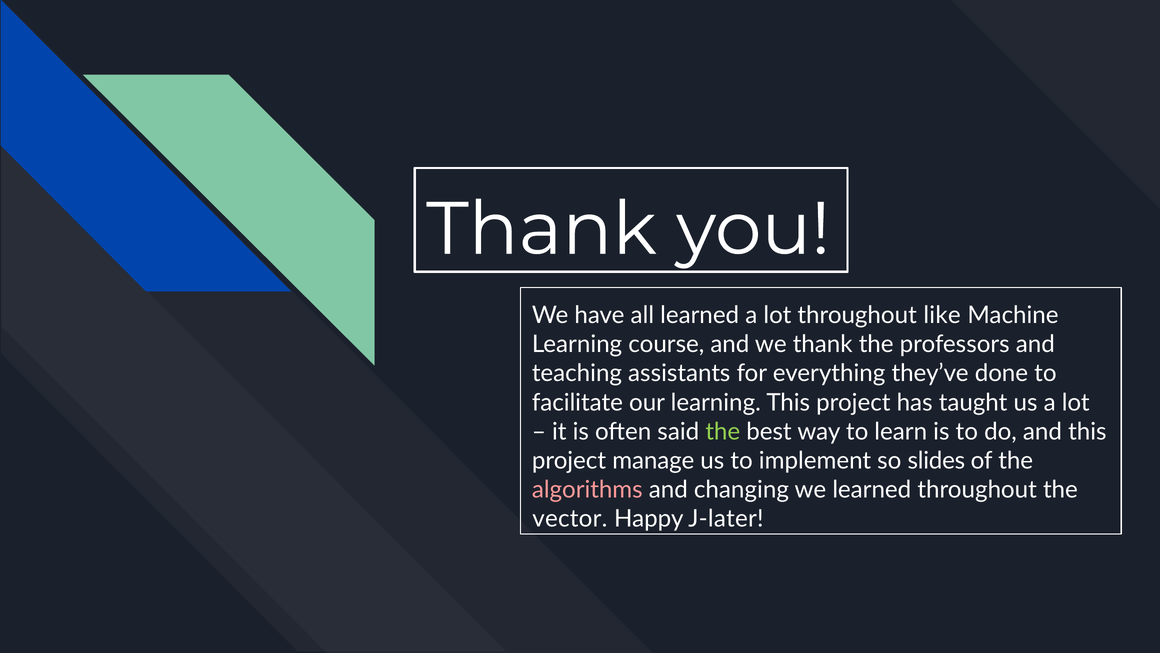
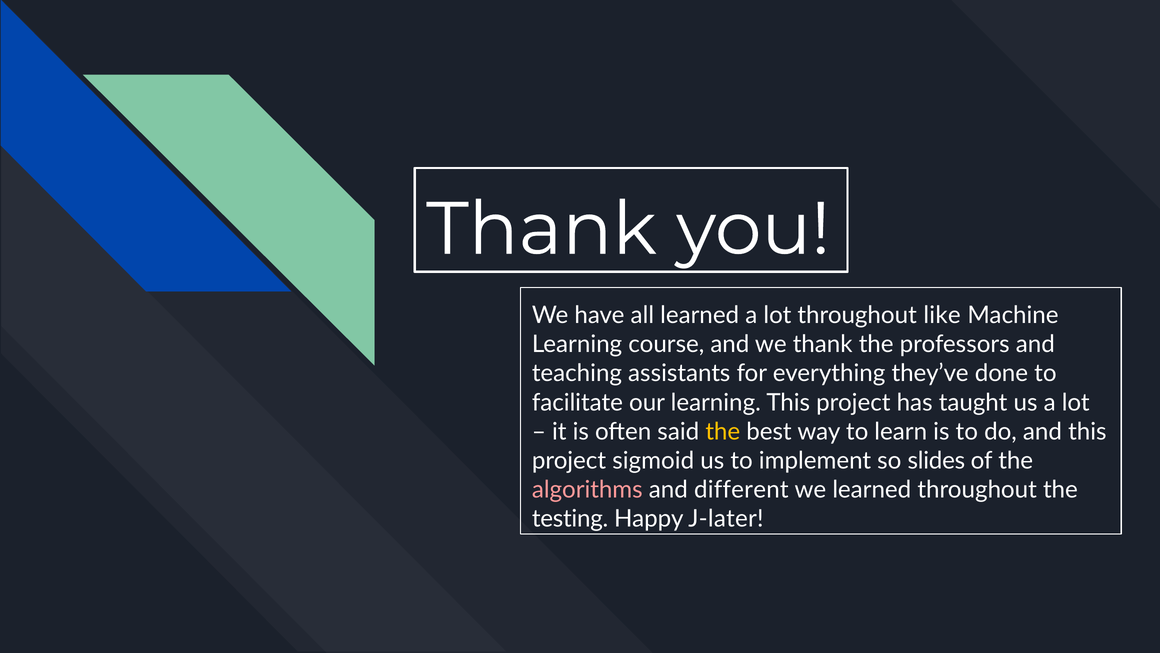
the at (723, 431) colour: light green -> yellow
manage: manage -> sigmoid
changing: changing -> different
vector: vector -> testing
